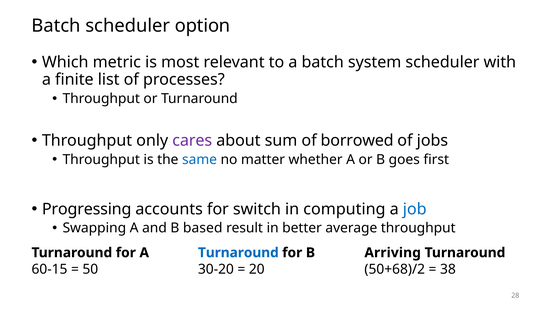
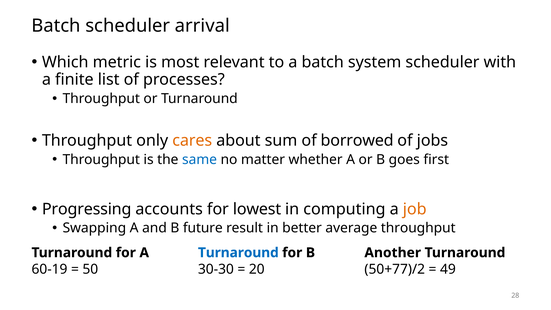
option: option -> arrival
cares colour: purple -> orange
switch: switch -> lowest
job colour: blue -> orange
based: based -> future
Arriving: Arriving -> Another
60-15: 60-15 -> 60-19
30-20: 30-20 -> 30-30
50+68)/2: 50+68)/2 -> 50+77)/2
38: 38 -> 49
